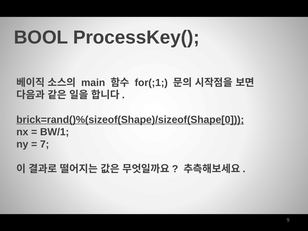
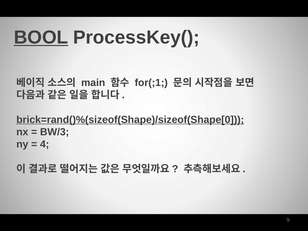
BOOL underline: none -> present
BW/1: BW/1 -> BW/3
7: 7 -> 4
